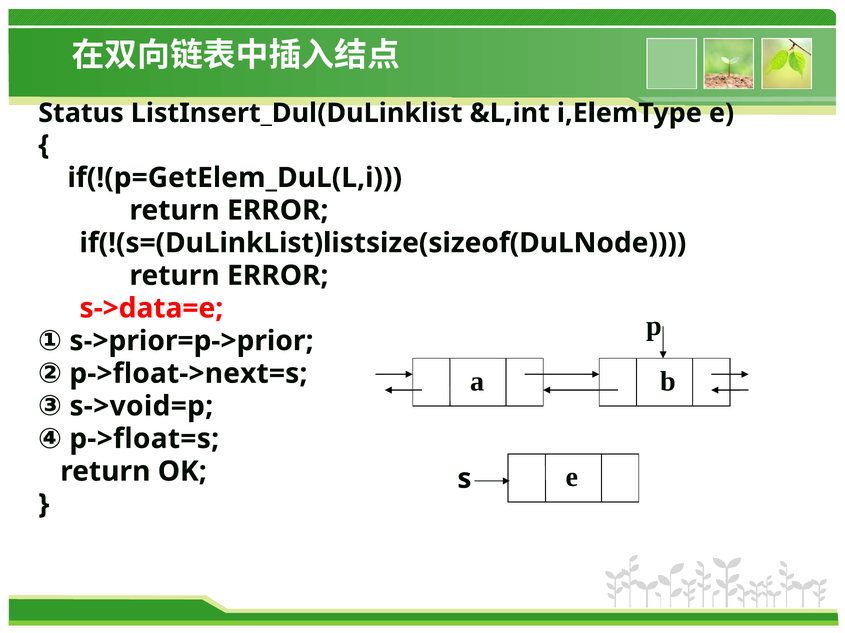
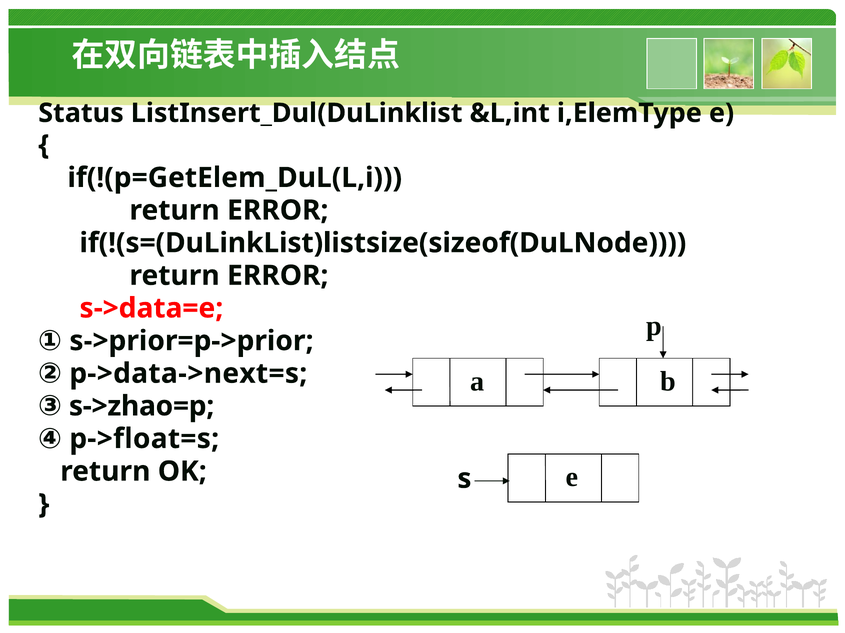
p->float->next=s: p->float->next=s -> p->data->next=s
s->void=p: s->void=p -> s->zhao=p
